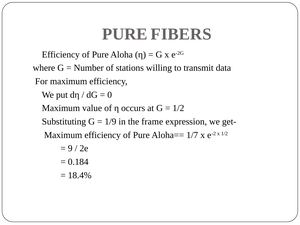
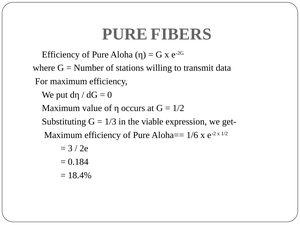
1/9: 1/9 -> 1/3
frame: frame -> viable
1/7: 1/7 -> 1/6
9: 9 -> 3
